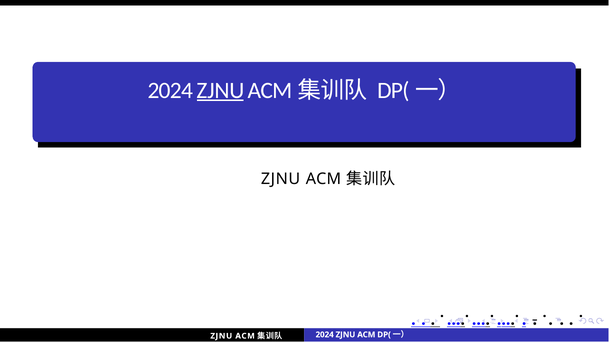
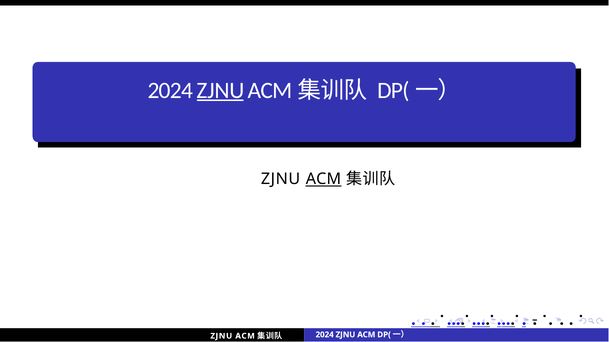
ACM at (323, 179) underline: none -> present
